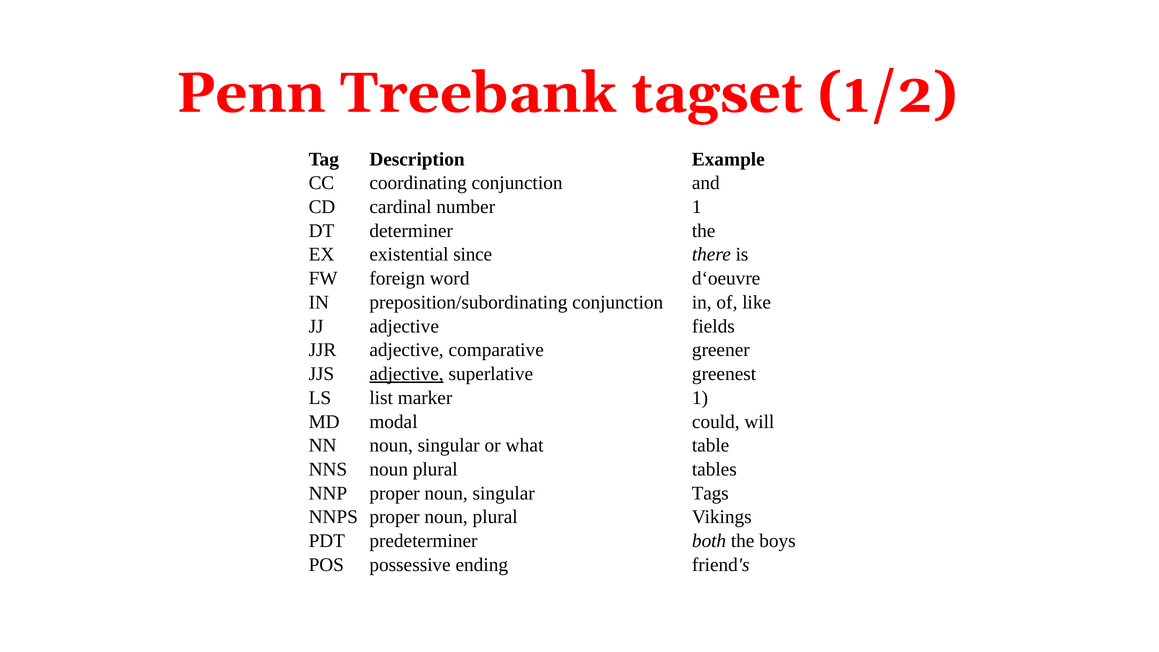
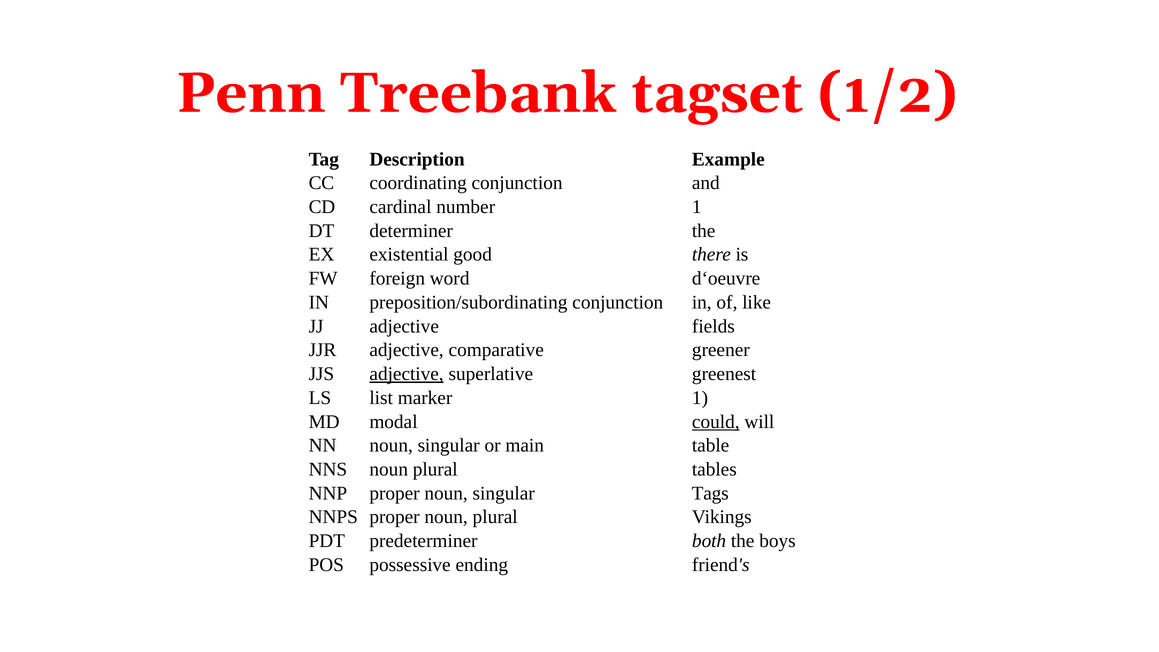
since: since -> good
could underline: none -> present
what: what -> main
